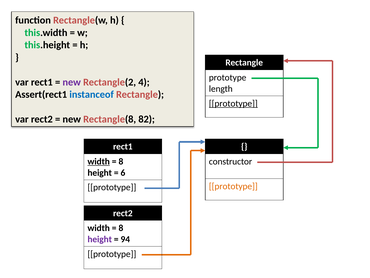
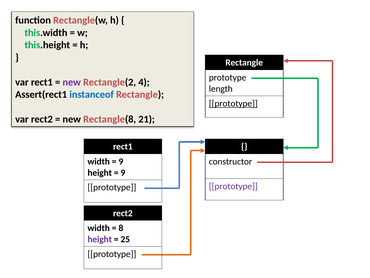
82: 82 -> 21
width at (99, 161) underline: present -> none
8 at (121, 161): 8 -> 9
6 at (123, 172): 6 -> 9
prototype at (233, 186) colour: orange -> purple
94: 94 -> 25
